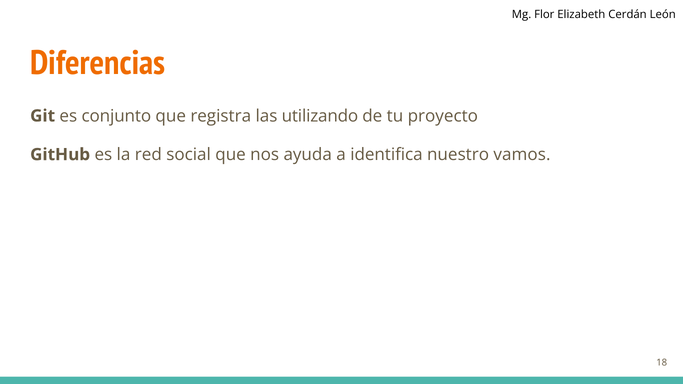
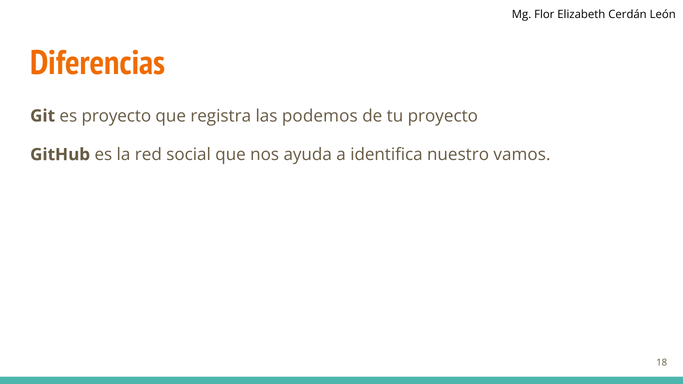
es conjunto: conjunto -> proyecto
utilizando: utilizando -> podemos
